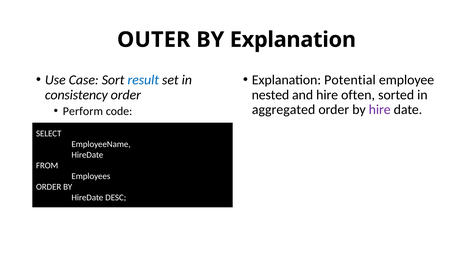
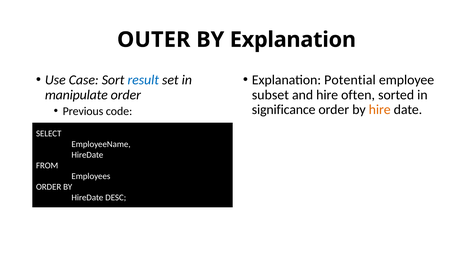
consistency: consistency -> manipulate
nested: nested -> subset
aggregated: aggregated -> significance
hire at (380, 110) colour: purple -> orange
Perform: Perform -> Previous
